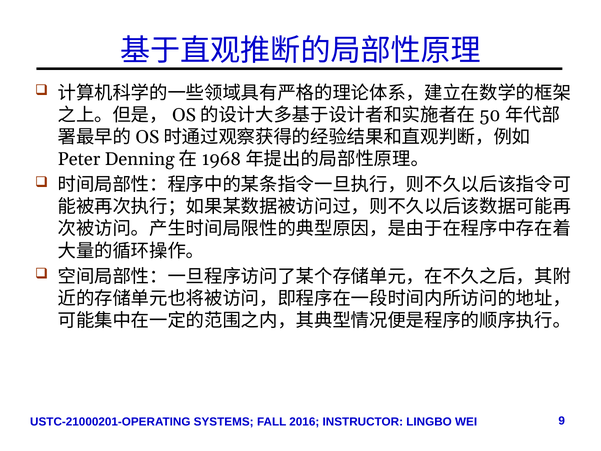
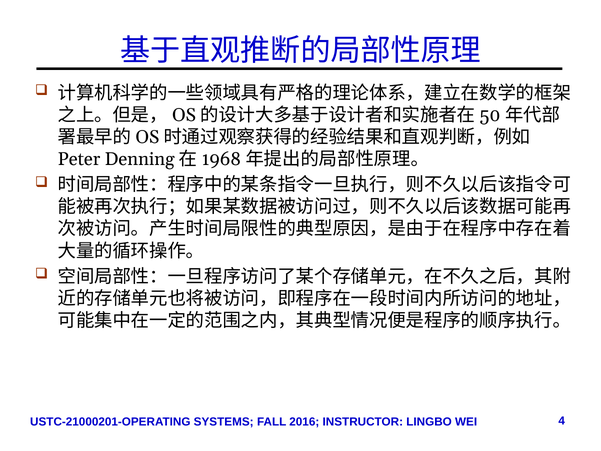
9: 9 -> 4
